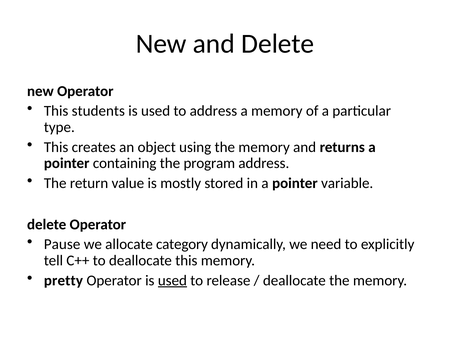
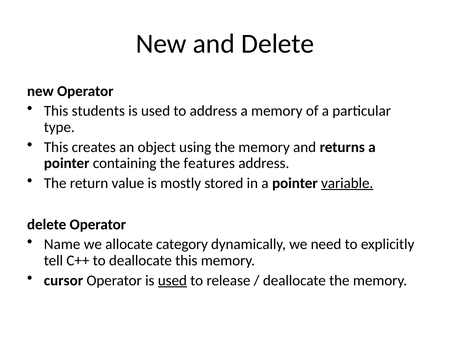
program: program -> features
variable underline: none -> present
Pause: Pause -> Name
pretty: pretty -> cursor
